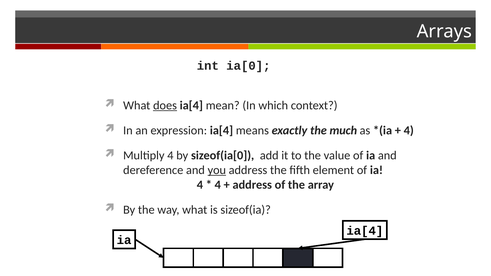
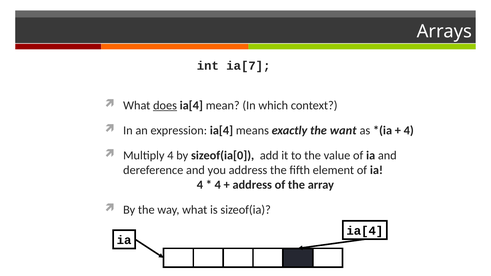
ia[0: ia[0 -> ia[7
much: much -> want
you underline: present -> none
